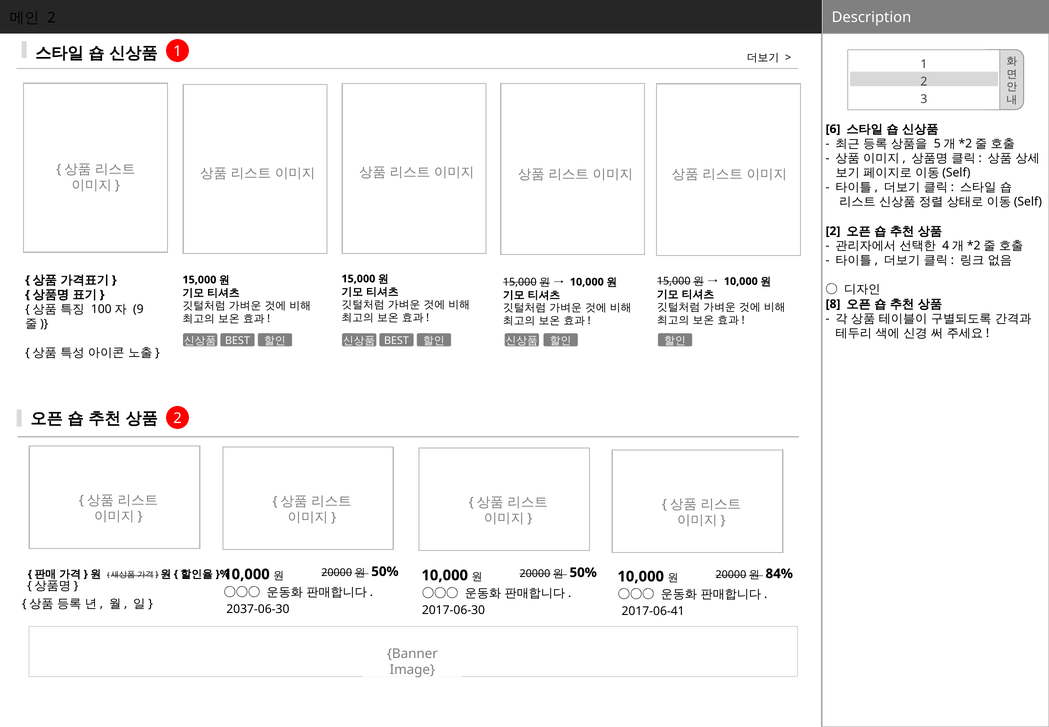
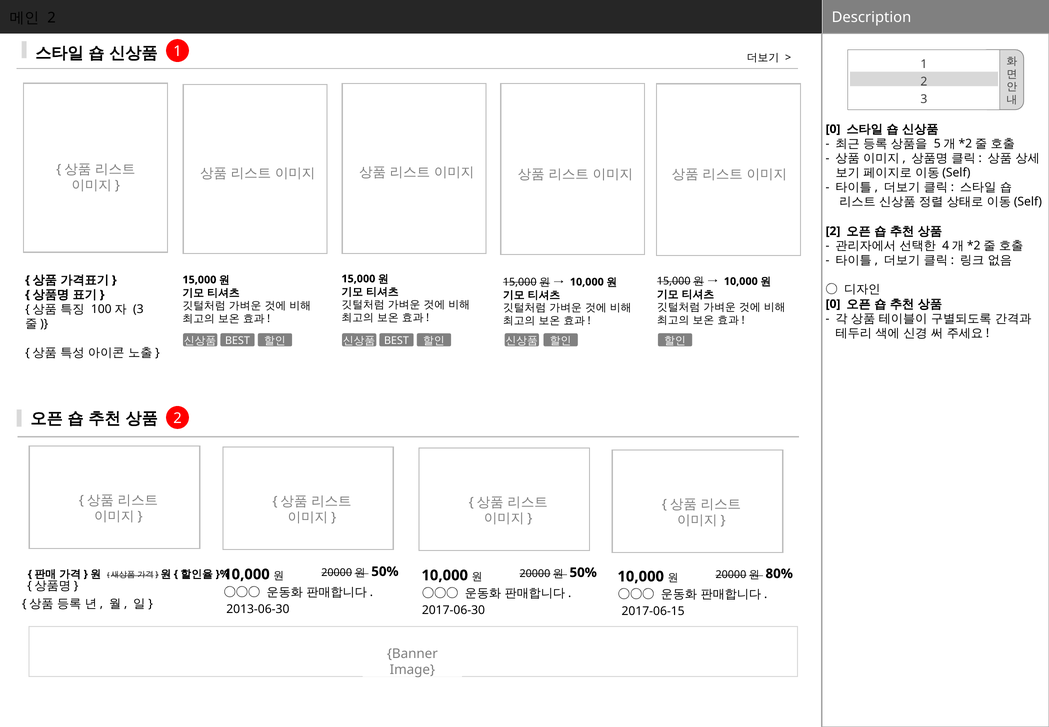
6 at (833, 129): 6 -> 0
8 at (833, 304): 8 -> 0
9 at (138, 309): 9 -> 3
84%: 84% -> 80%
2037-06-30: 2037-06-30 -> 2013-06-30
2017-06-41: 2017-06-41 -> 2017-06-15
